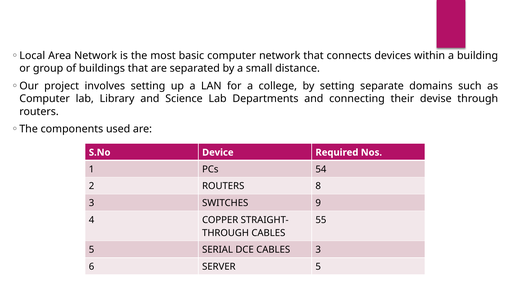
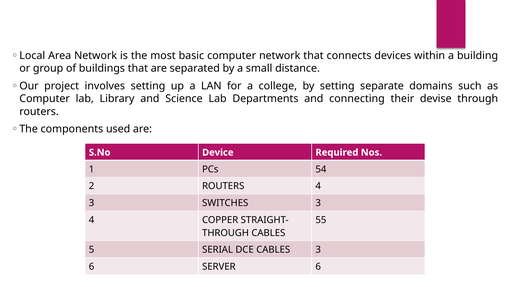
ROUTERS 8: 8 -> 4
SWITCHES 9: 9 -> 3
SERVER 5: 5 -> 6
